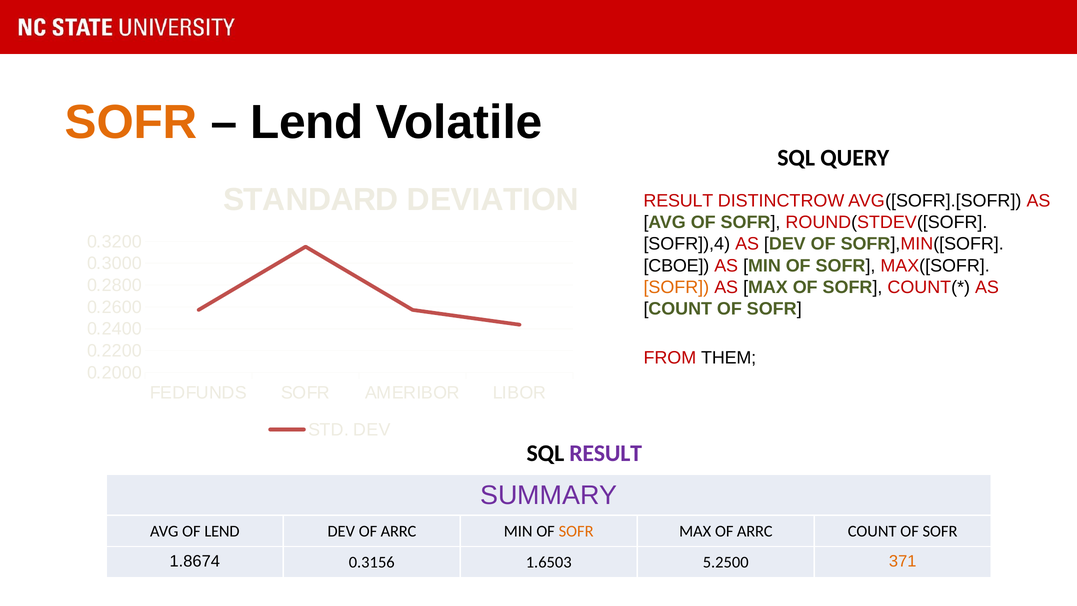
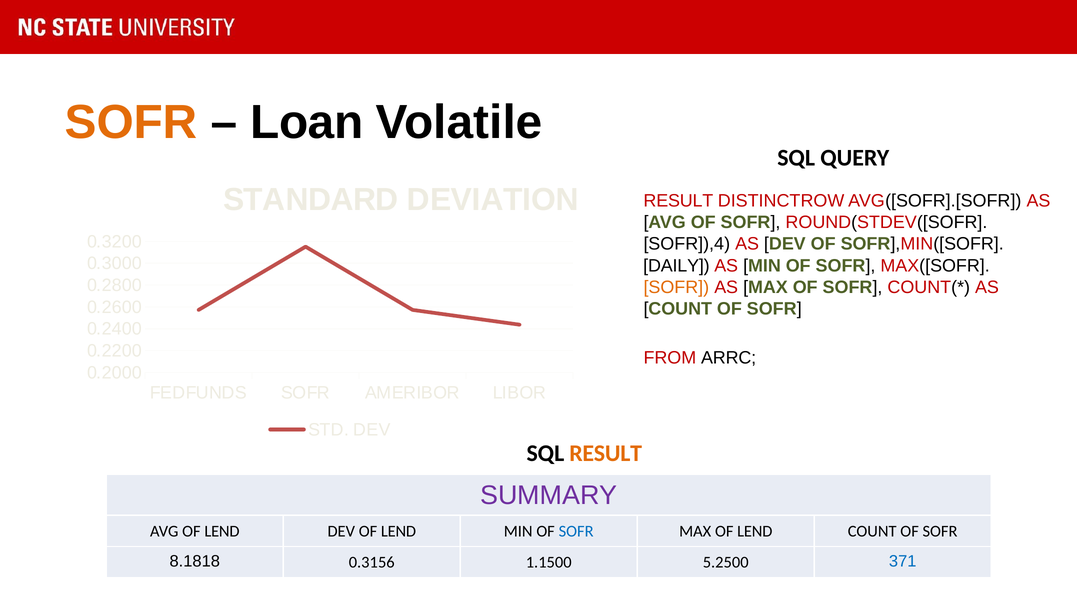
Lend at (307, 122): Lend -> Loan
CBOE: CBOE -> DAILY
THEM: THEM -> ARRC
RESULT at (606, 453) colour: purple -> orange
DEV OF ARRC: ARRC -> LEND
SOFR at (576, 531) colour: orange -> blue
MAX OF ARRC: ARRC -> LEND
1.8674: 1.8674 -> 8.1818
1.6503: 1.6503 -> 1.1500
371 colour: orange -> blue
